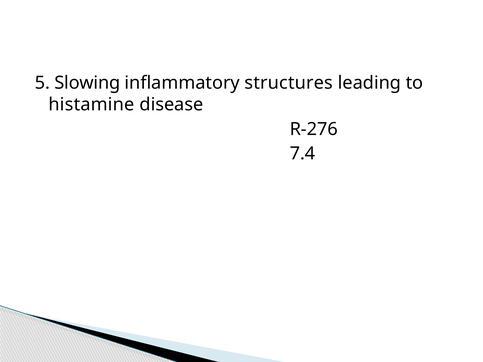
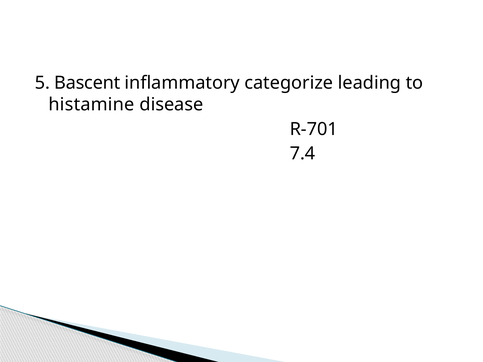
Slowing: Slowing -> Bascent
structures: structures -> categorize
R-276: R-276 -> R-701
